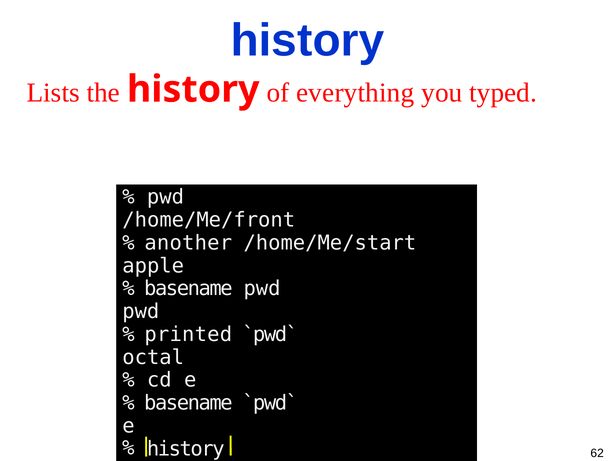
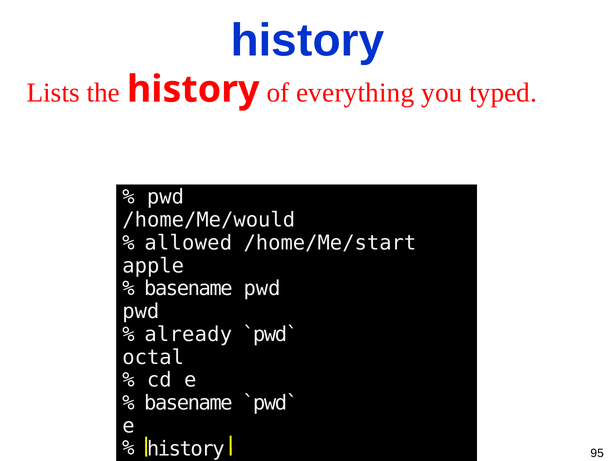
/home/Me/front: /home/Me/front -> /home/Me/would
another: another -> allowed
printed: printed -> already
62: 62 -> 95
